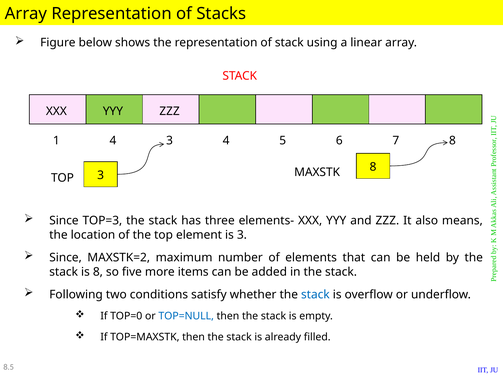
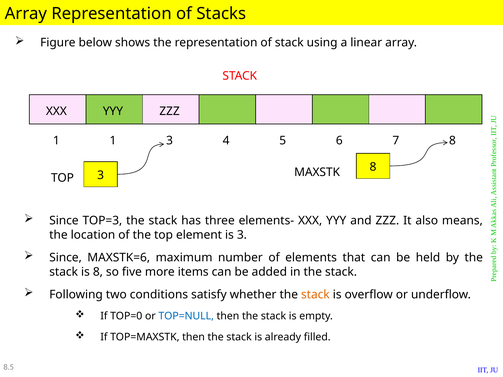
1 4: 4 -> 1
MAXSTK=2: MAXSTK=2 -> MAXSTK=6
stack at (315, 295) colour: blue -> orange
